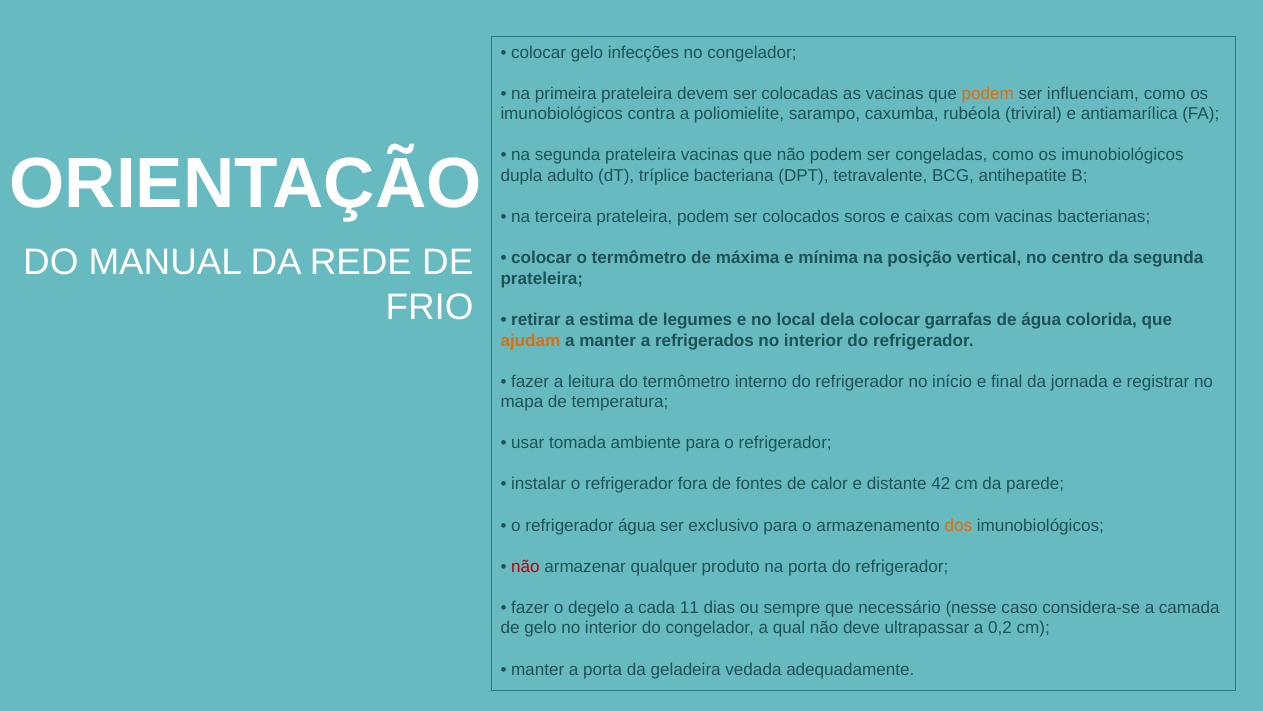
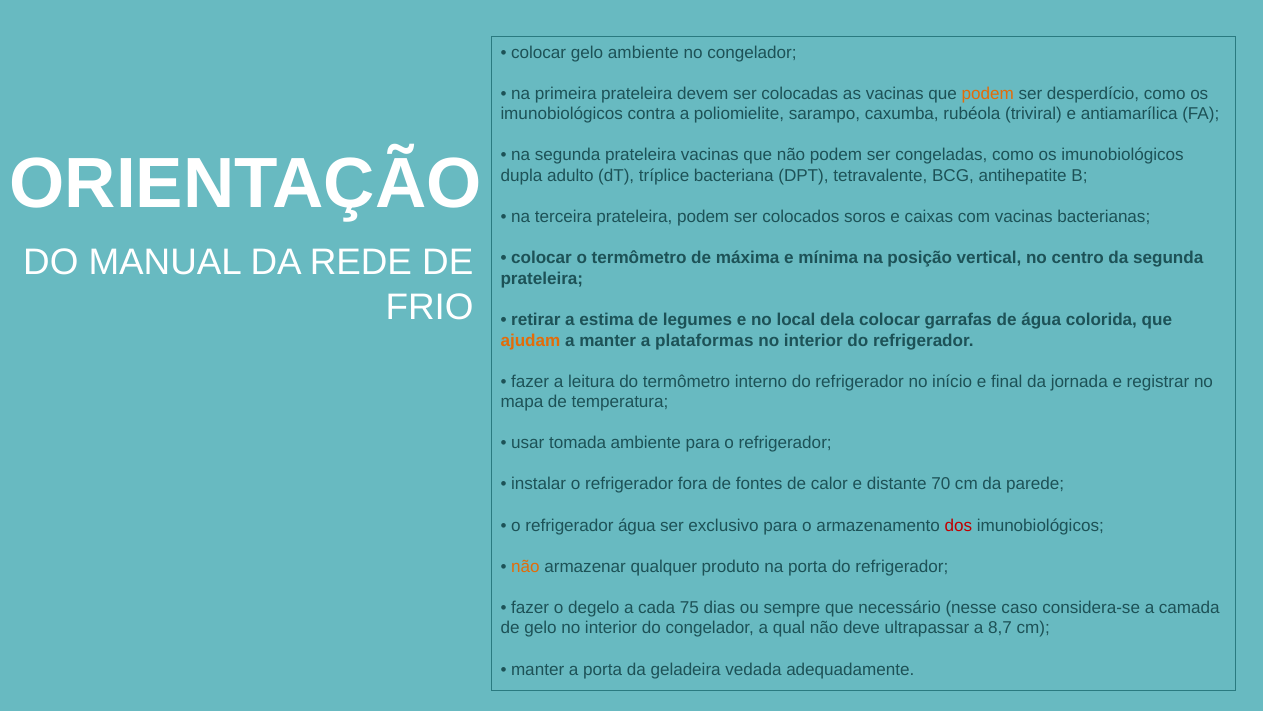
gelo infecções: infecções -> ambiente
influenciam: influenciam -> desperdício
refrigerados: refrigerados -> plataformas
42: 42 -> 70
dos colour: orange -> red
não at (525, 566) colour: red -> orange
11: 11 -> 75
0,2: 0,2 -> 8,7
